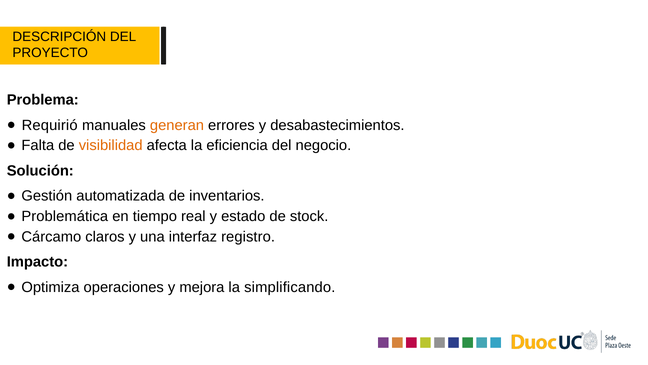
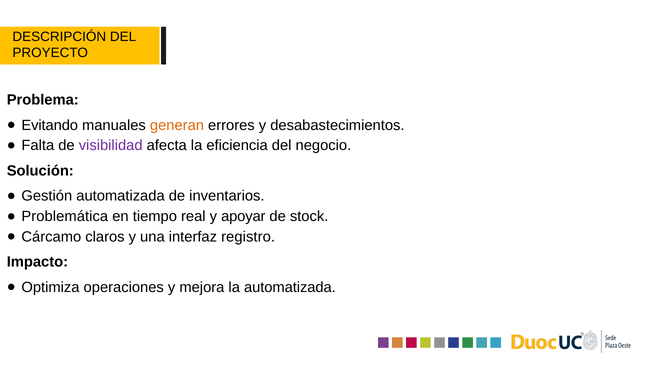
Requirió: Requirió -> Evitando
visibilidad colour: orange -> purple
estado: estado -> apoyar
la simplificando: simplificando -> automatizada
